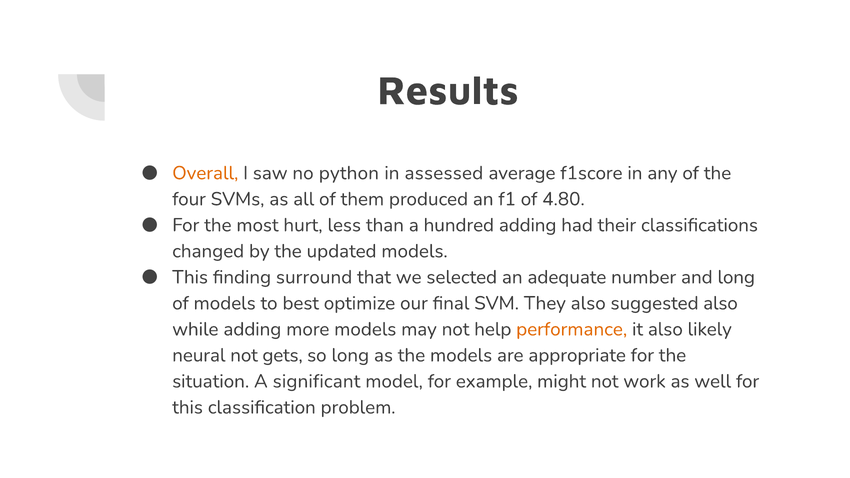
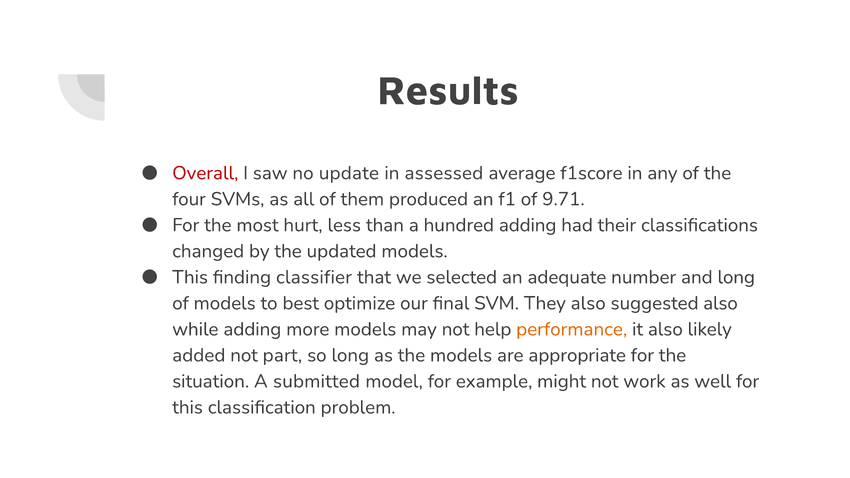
Overall colour: orange -> red
python: python -> update
4.80: 4.80 -> 9.71
surround: surround -> classifier
neural: neural -> added
gets: gets -> part
significant: significant -> submitted
